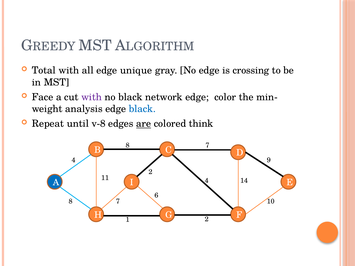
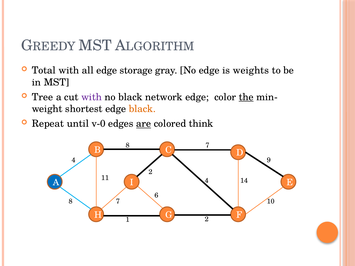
unique: unique -> storage
crossing: crossing -> weights
Face: Face -> Tree
the underline: none -> present
analysis: analysis -> shortest
black at (142, 109) colour: blue -> orange
v-8: v-8 -> v-0
